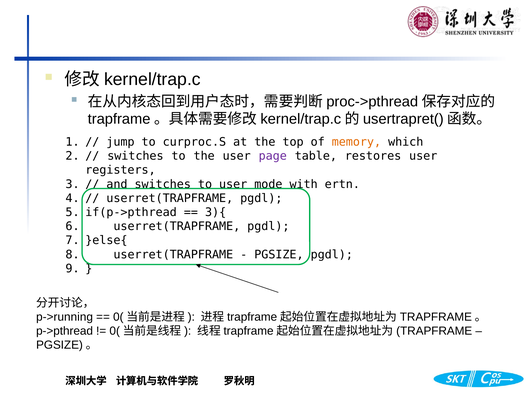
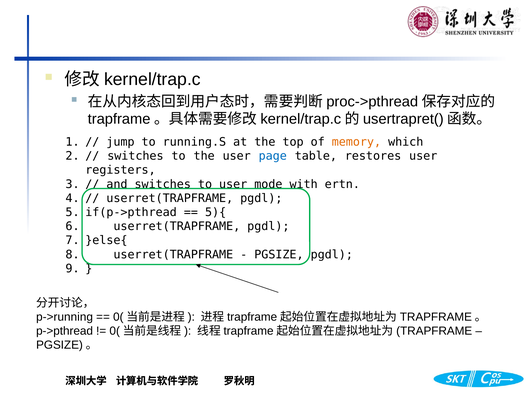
curproc.S: curproc.S -> running.S
page colour: purple -> blue
3){: 3){ -> 5){
